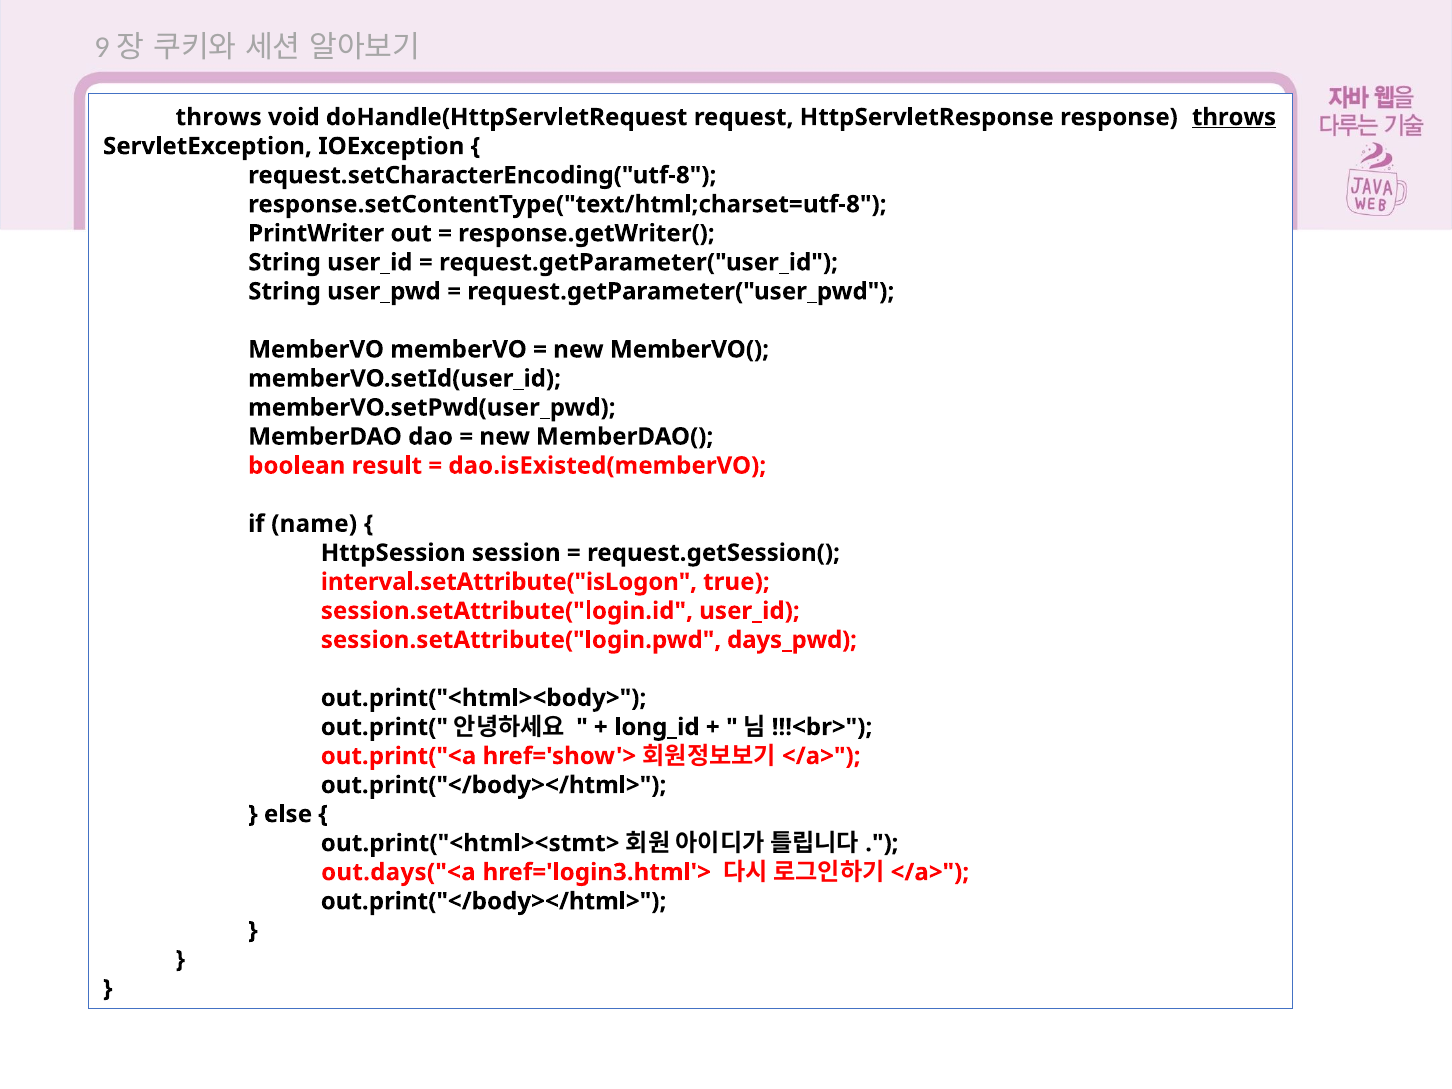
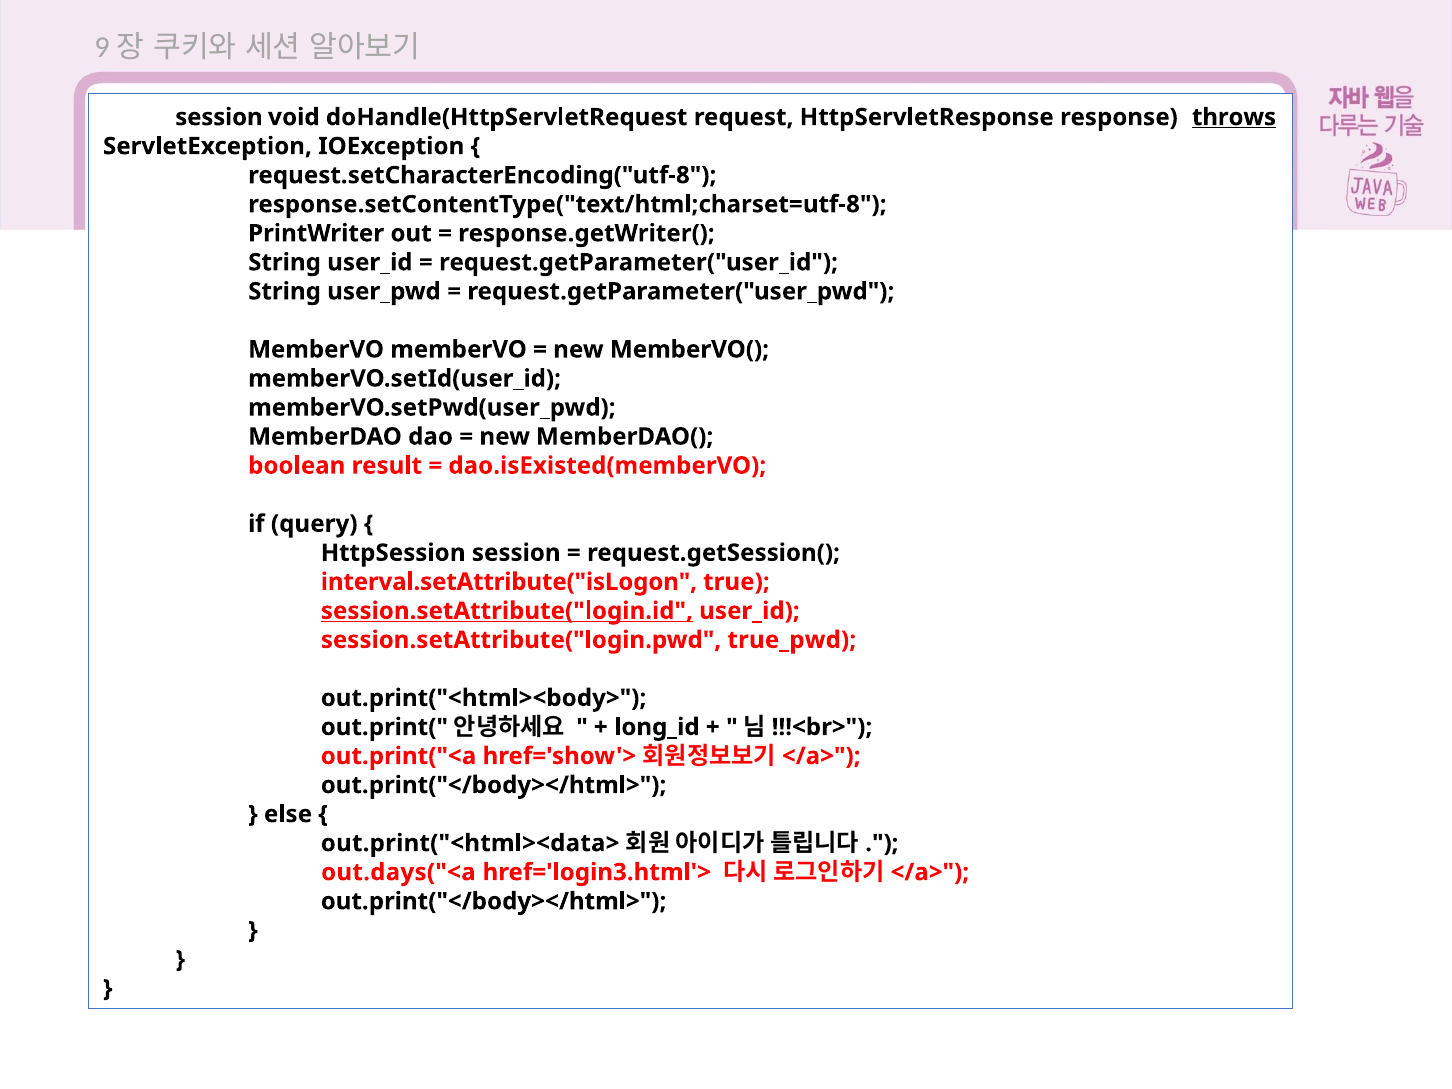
throws at (219, 117): throws -> session
name: name -> query
session.setAttribute("login.id underline: none -> present
days_pwd: days_pwd -> true_pwd
out.print("<html><stmt>: out.print("<html><stmt> -> out.print("<html><data>
